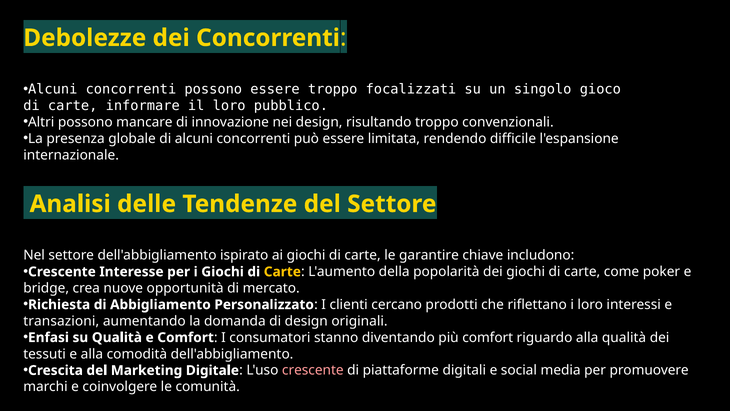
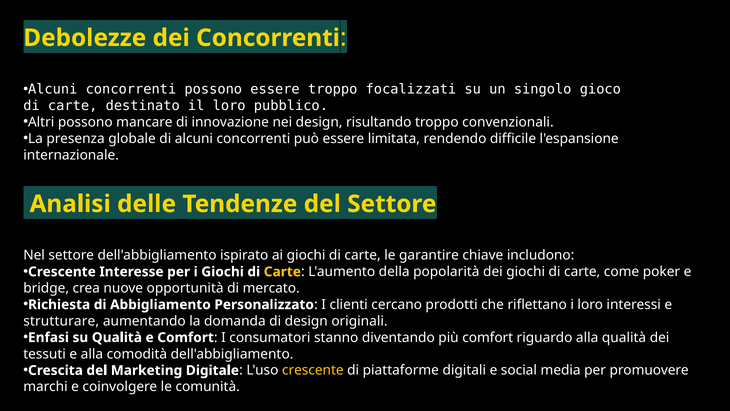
informare: informare -> destinato
transazioni: transazioni -> strutturare
crescente at (313, 370) colour: pink -> yellow
